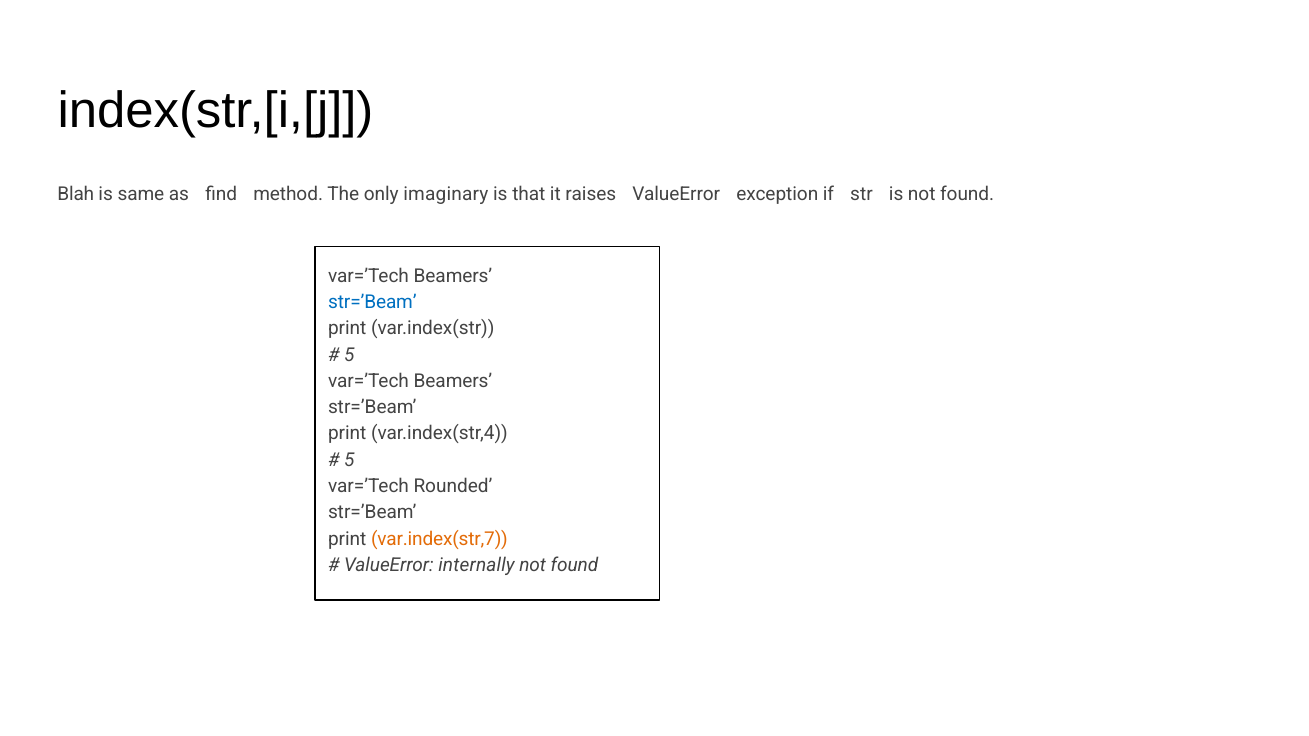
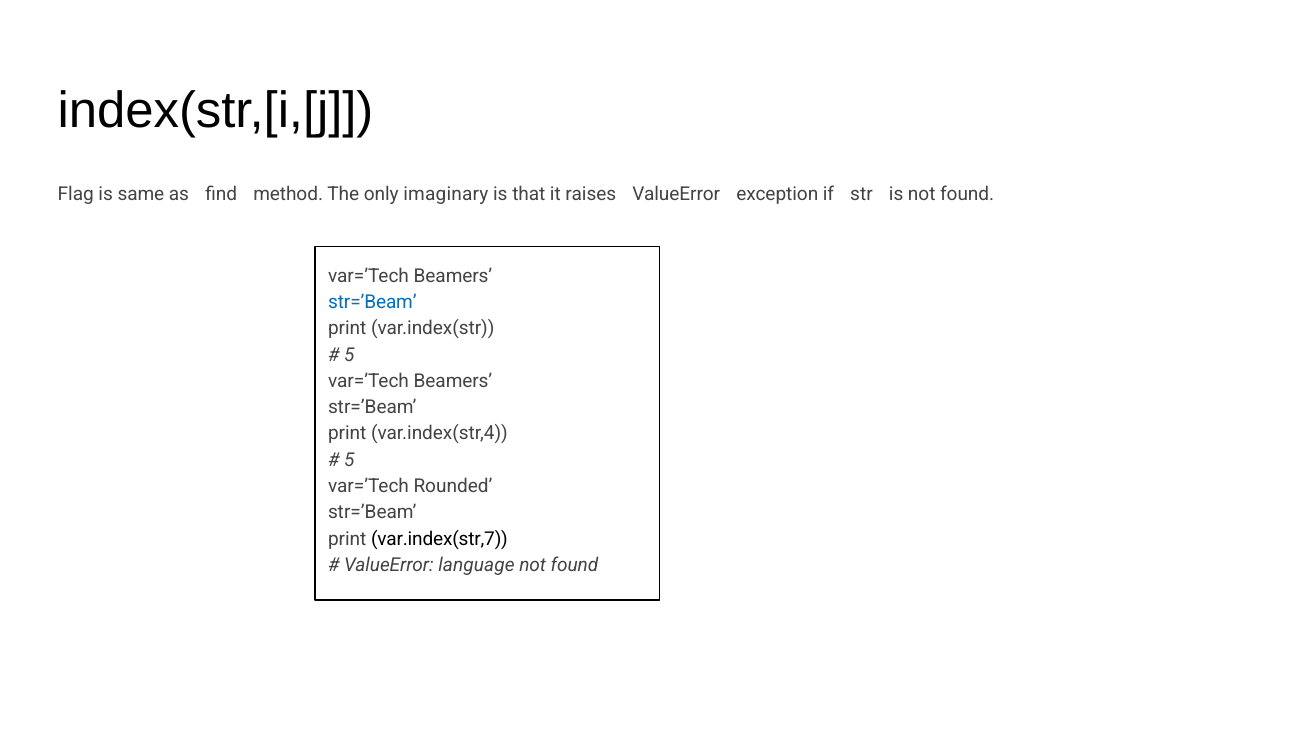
Blah: Blah -> Flag
var.index(str,7 colour: orange -> black
internally: internally -> language
